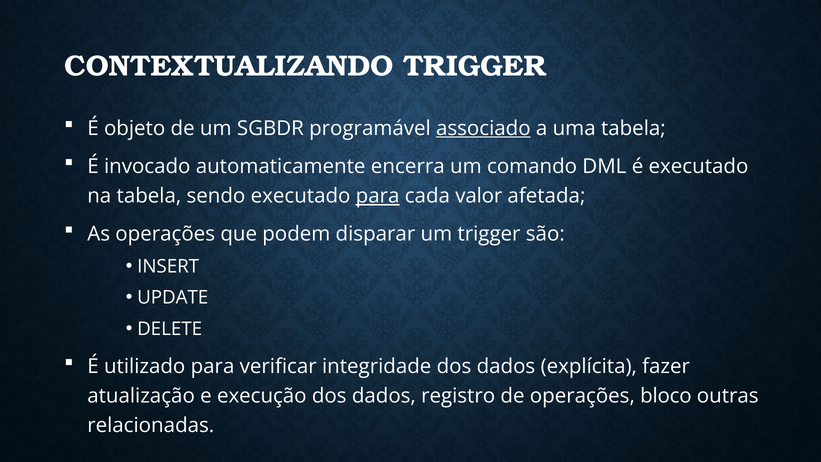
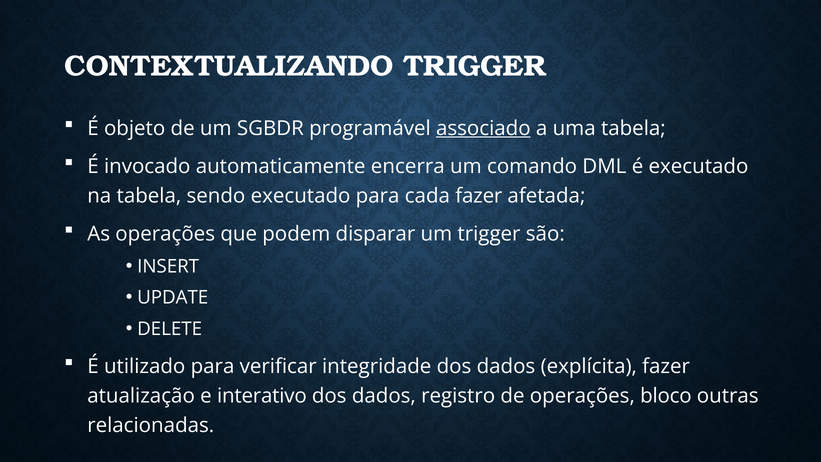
para at (378, 196) underline: present -> none
cada valor: valor -> fazer
execução: execução -> interativo
